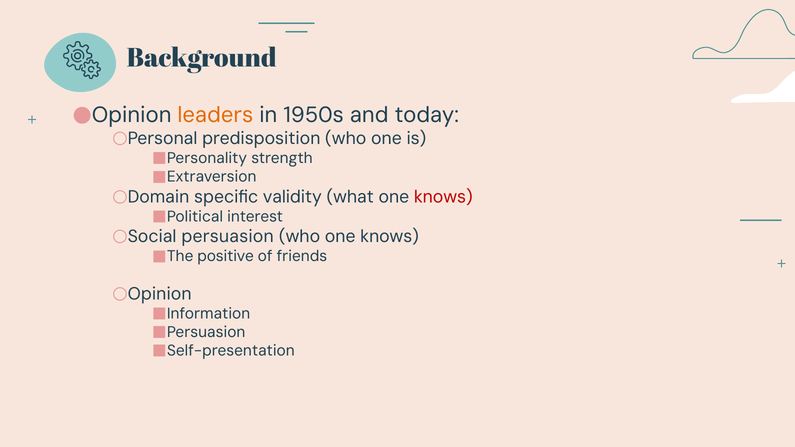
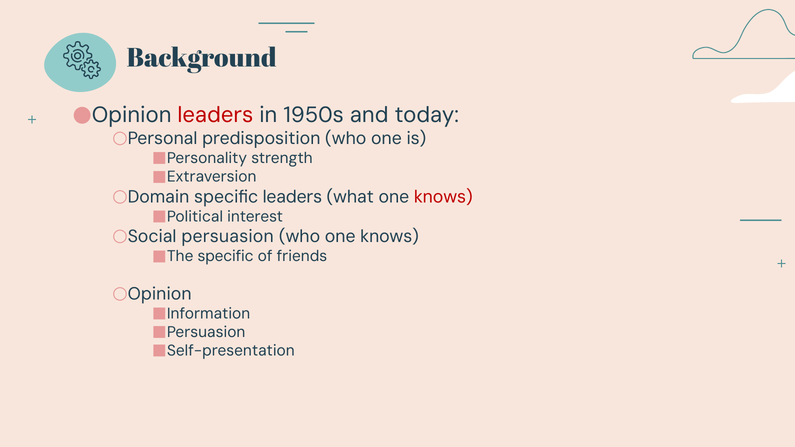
leaders at (215, 115) colour: orange -> red
specific validity: validity -> leaders
positive at (226, 256): positive -> specific
